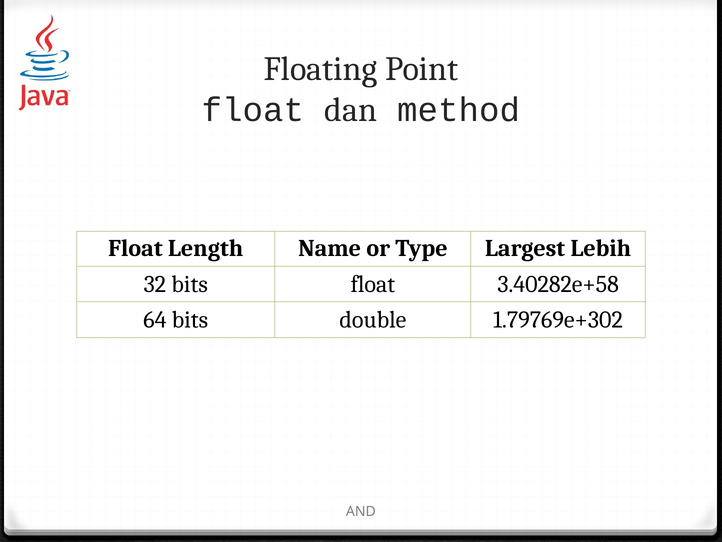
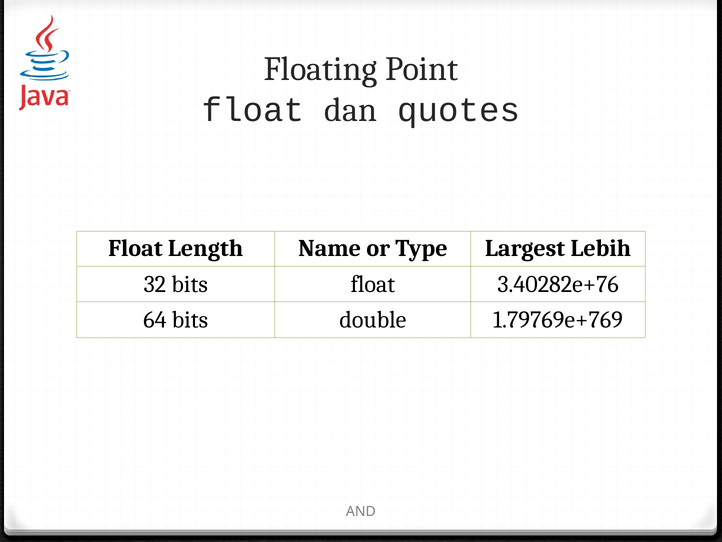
method: method -> quotes
3.40282e+58: 3.40282e+58 -> 3.40282e+76
1.79769e+302: 1.79769e+302 -> 1.79769e+769
